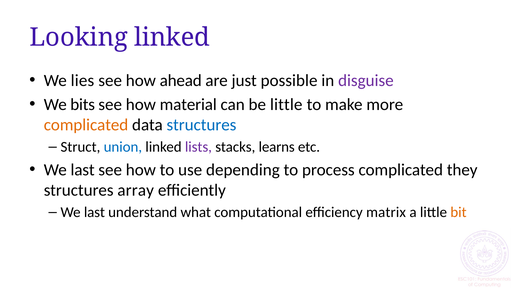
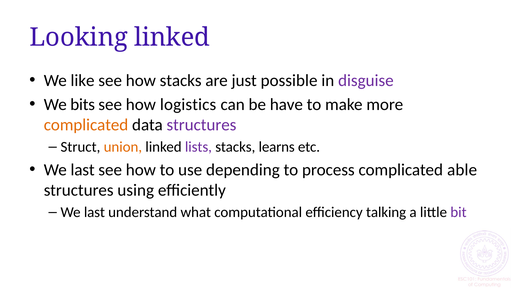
lies: lies -> like
how ahead: ahead -> stacks
material: material -> logistics
be little: little -> have
structures at (201, 125) colour: blue -> purple
union colour: blue -> orange
they: they -> able
array: array -> using
matrix: matrix -> talking
bit colour: orange -> purple
